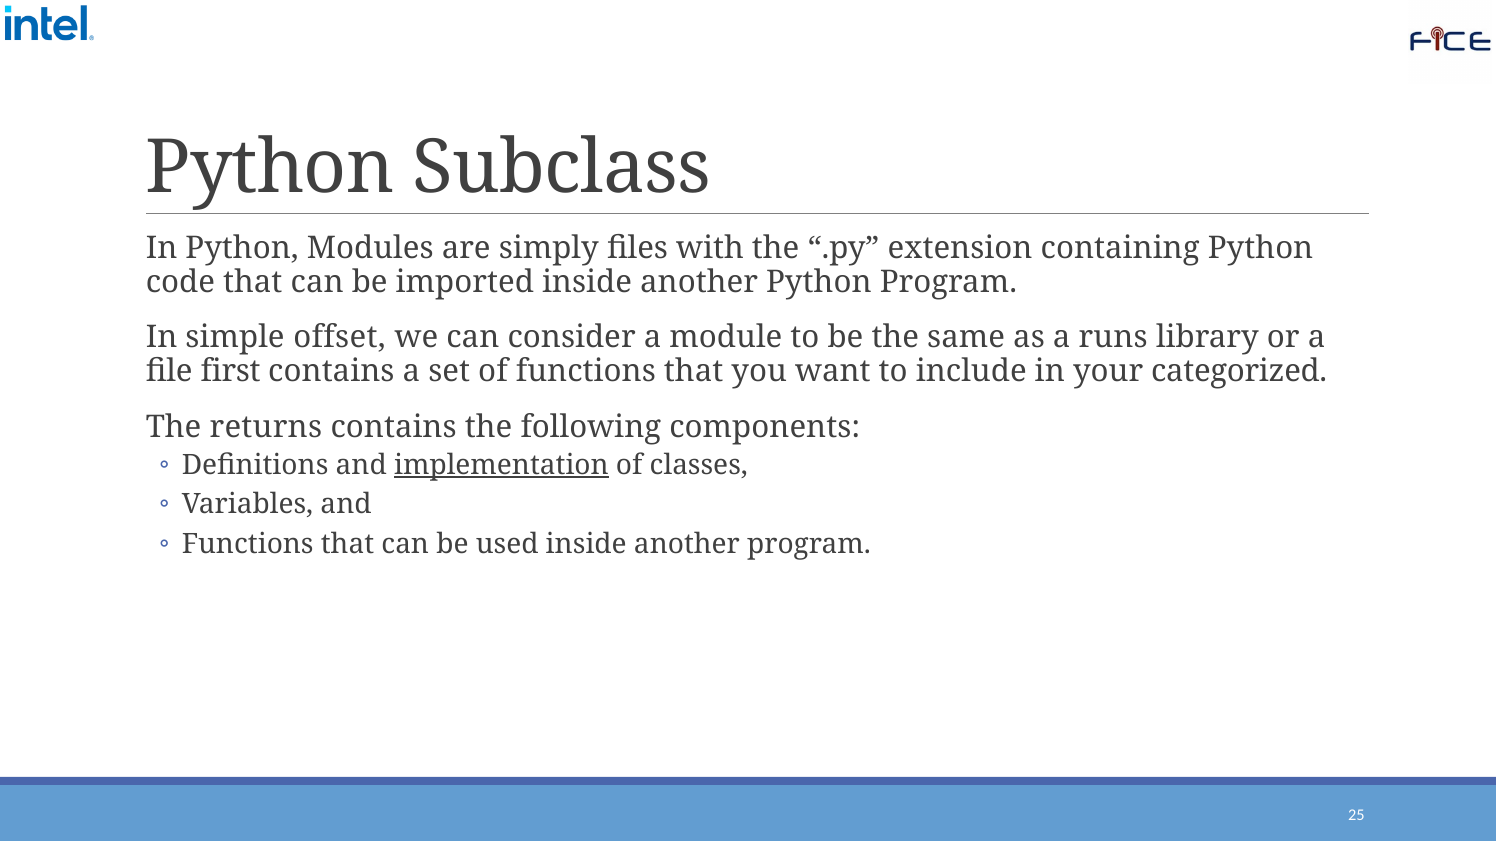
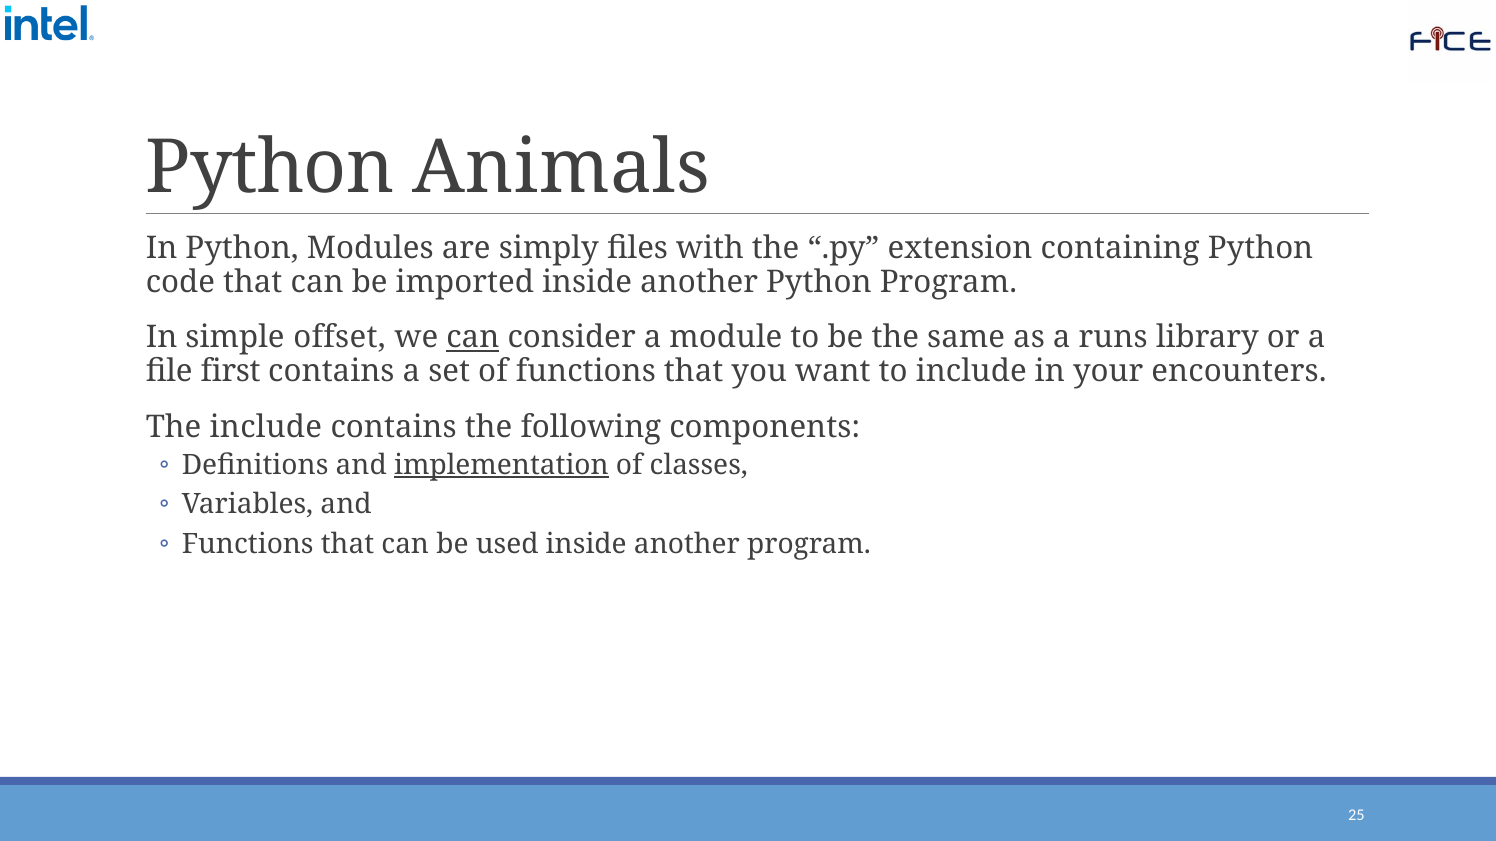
Subclass: Subclass -> Animals
can at (473, 338) underline: none -> present
categorized: categorized -> encounters
The returns: returns -> include
